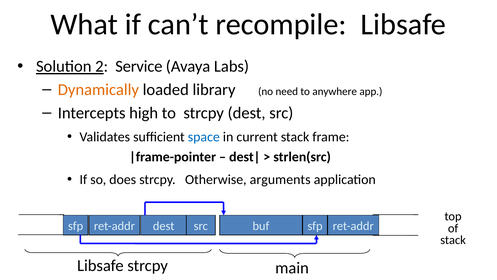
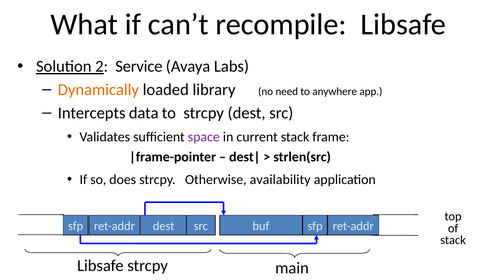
high: high -> data
space colour: blue -> purple
arguments: arguments -> availability
